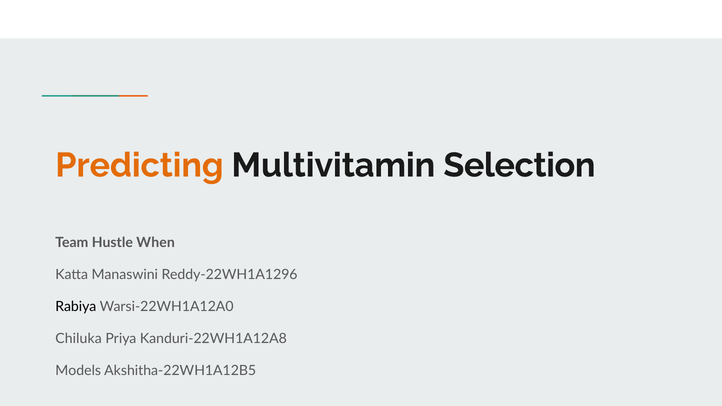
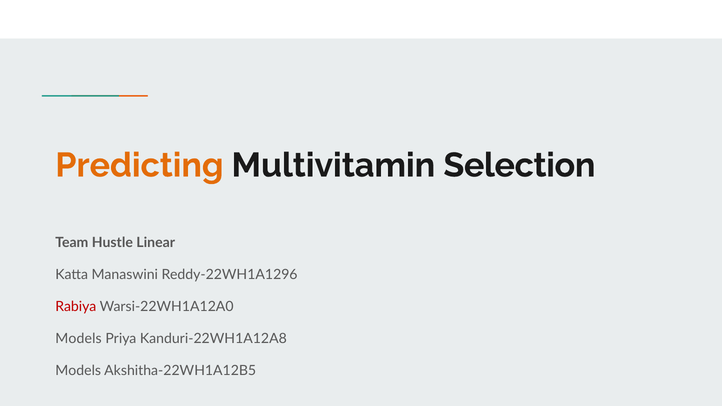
When: When -> Linear
Rabiya colour: black -> red
Chiluka at (79, 339): Chiluka -> Models
